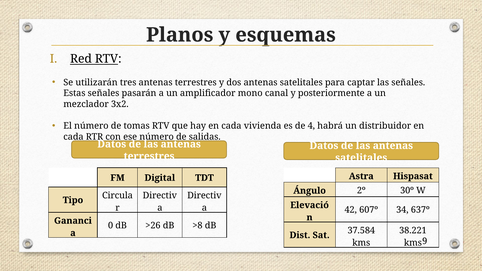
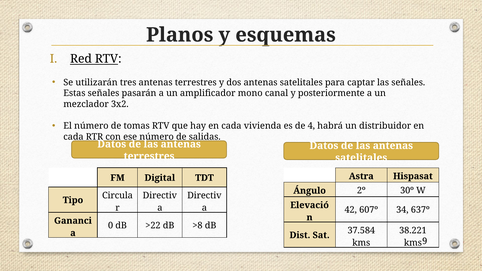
>26: >26 -> >22
